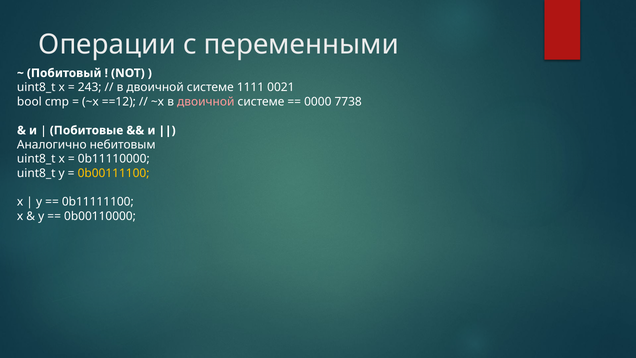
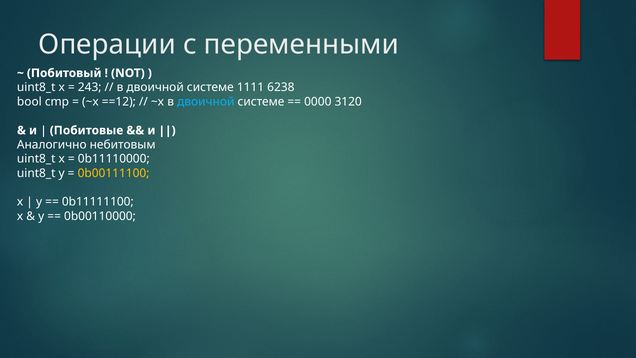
0021: 0021 -> 6238
двоичной at (206, 102) colour: pink -> light blue
7738: 7738 -> 3120
